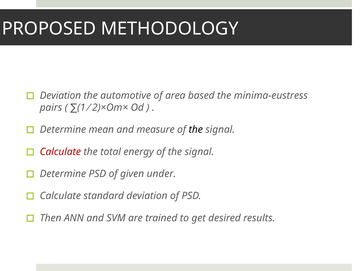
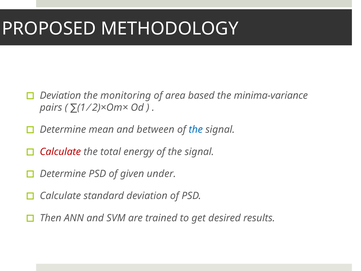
automotive: automotive -> monitoring
minima-eustress: minima-eustress -> minima-variance
measure: measure -> between
the at (196, 129) colour: black -> blue
